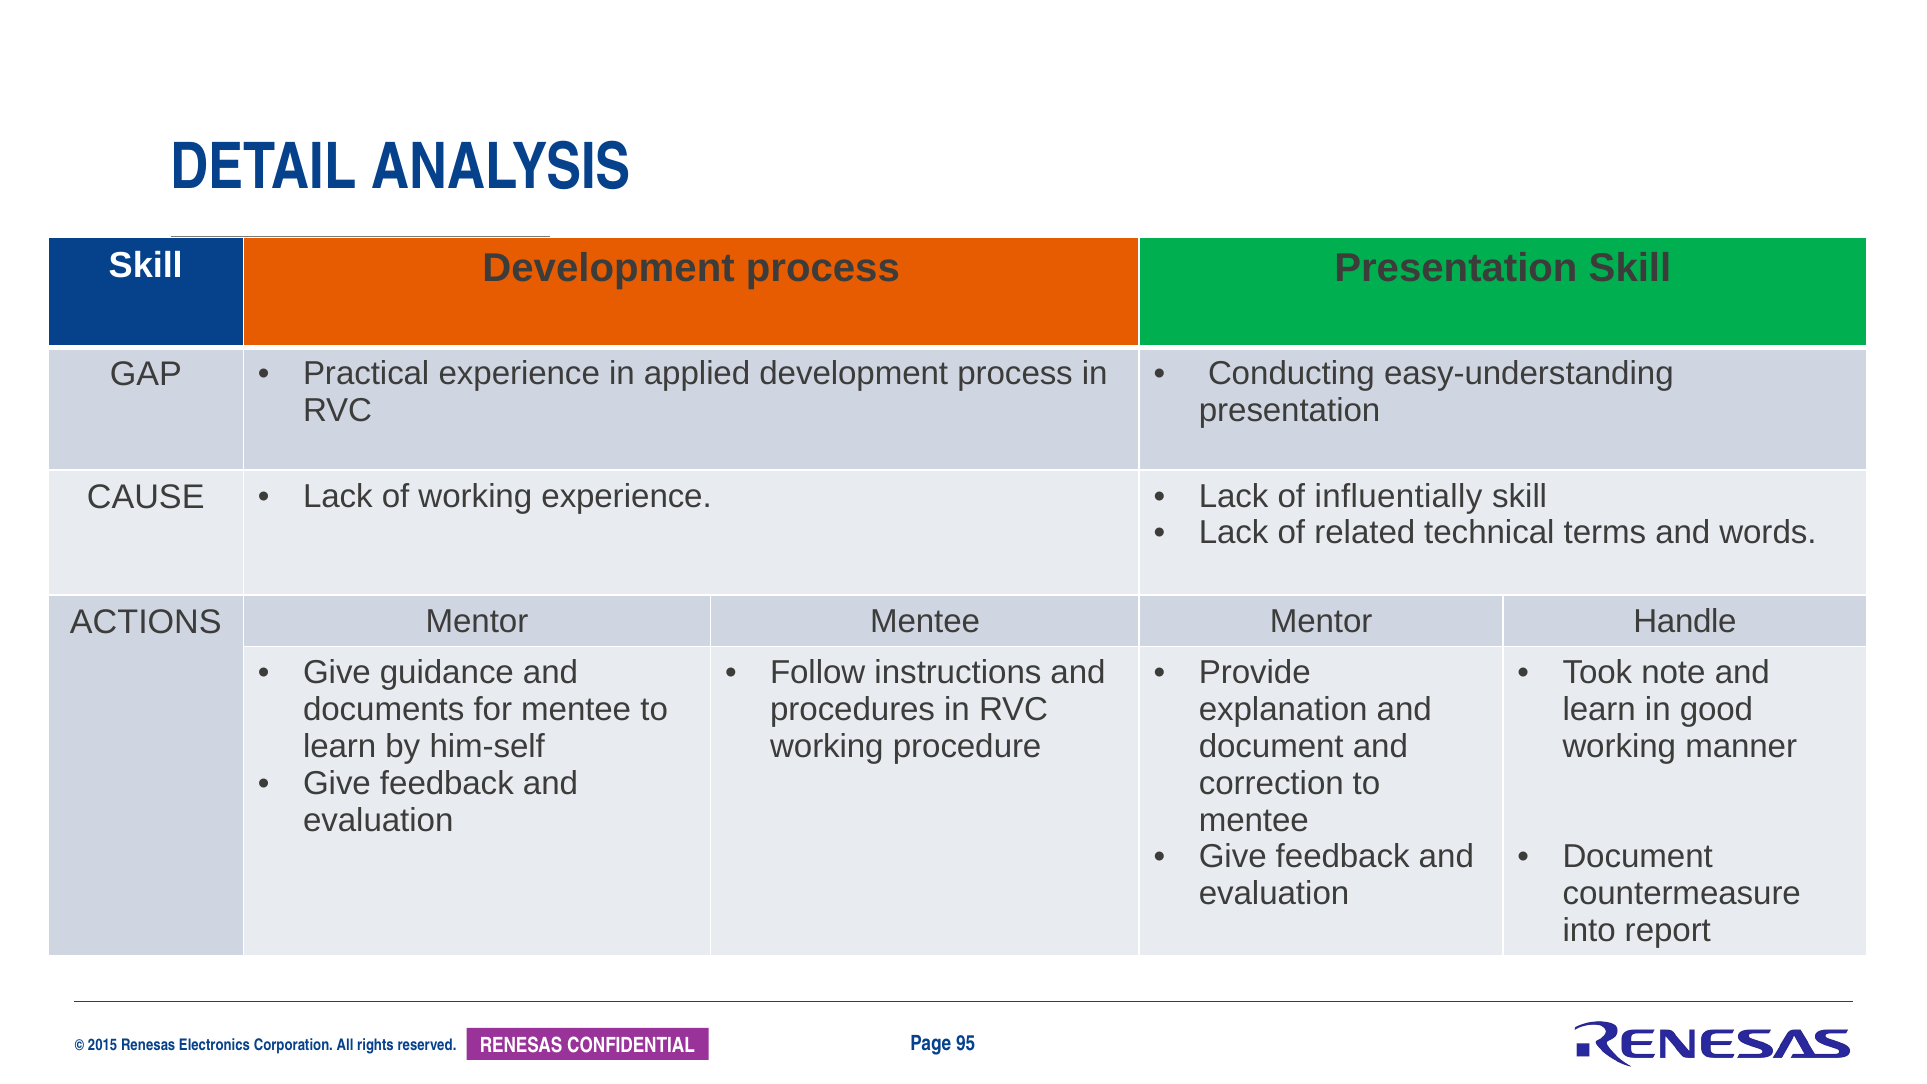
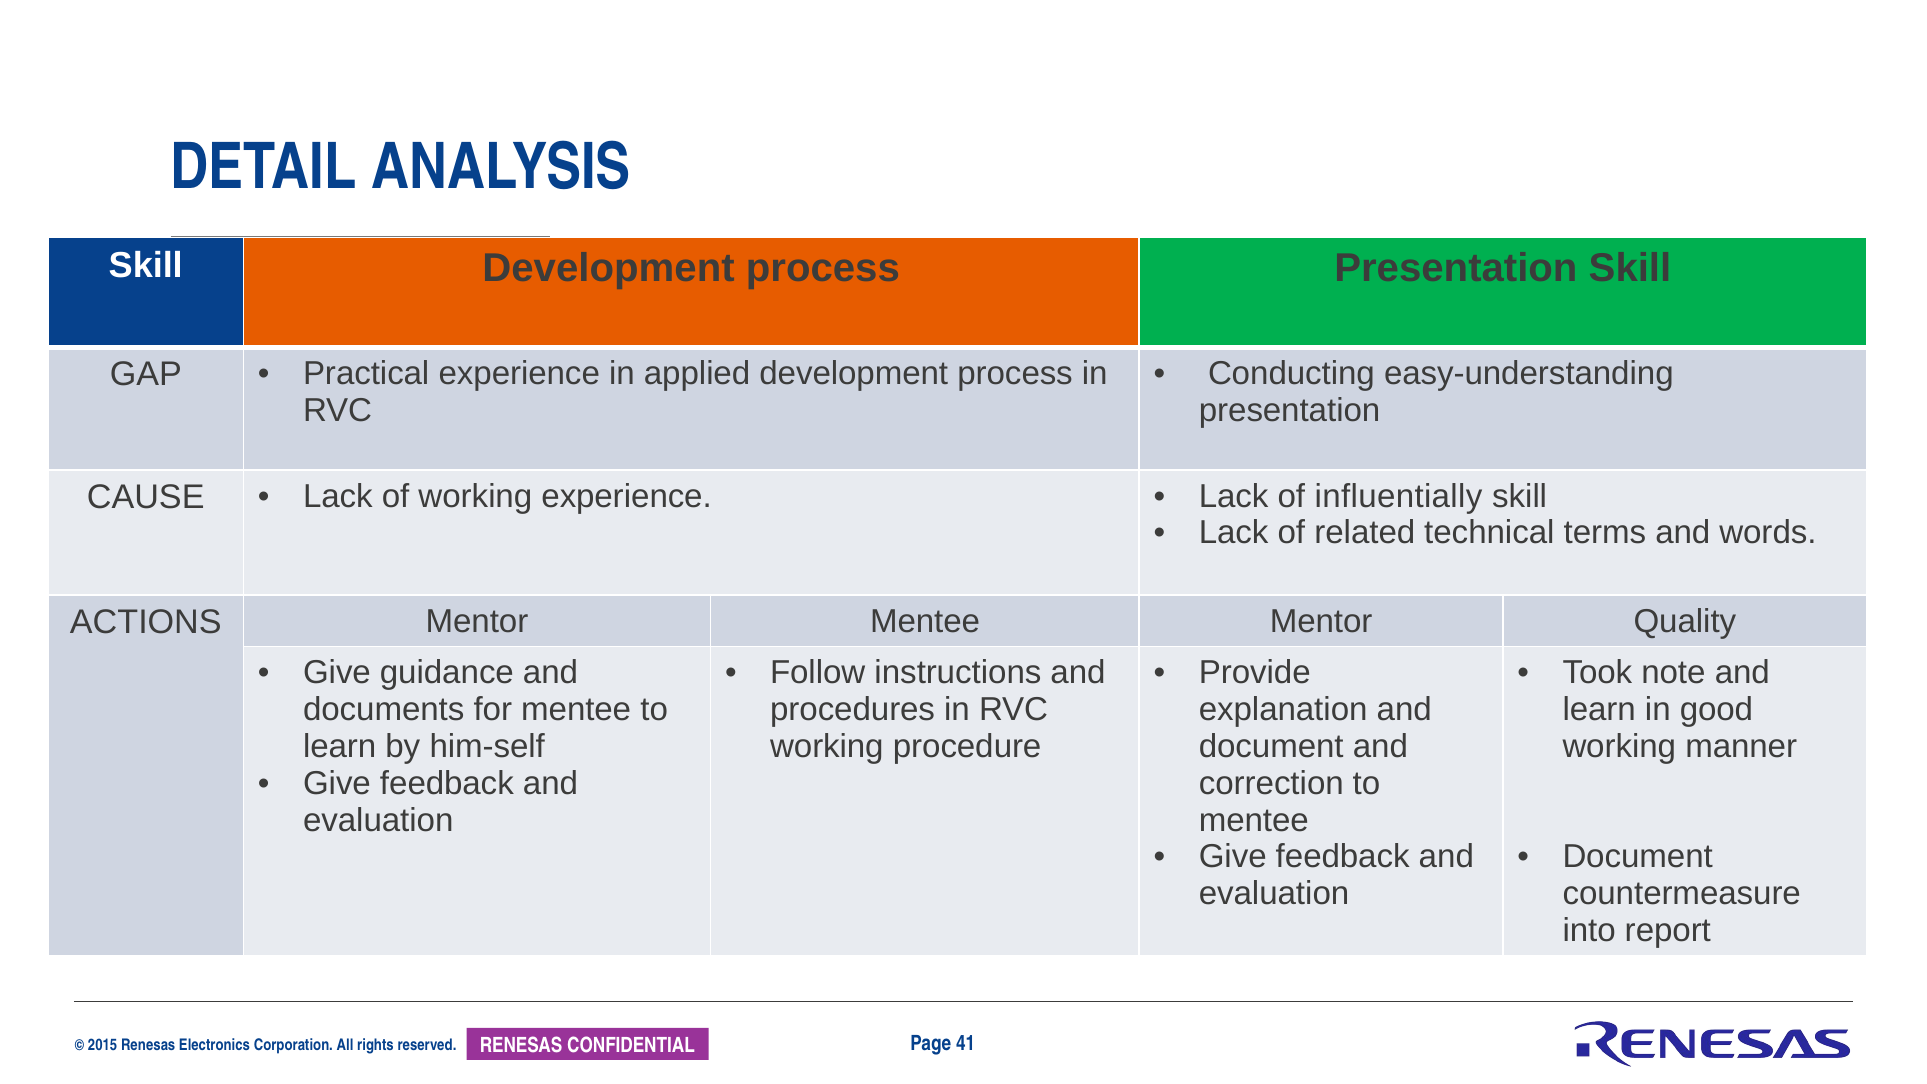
Handle: Handle -> Quality
95: 95 -> 41
